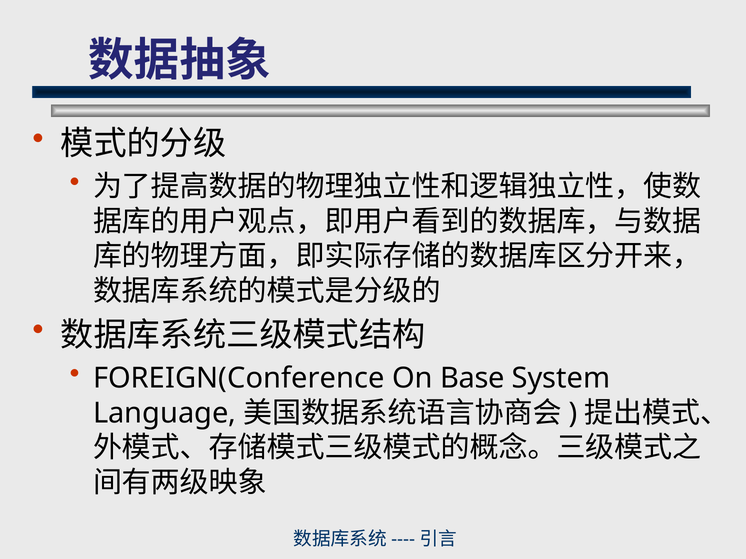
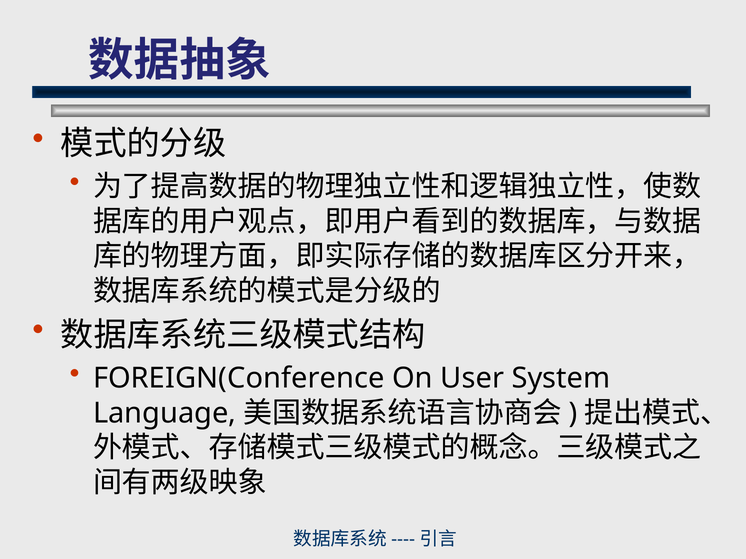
Base: Base -> User
